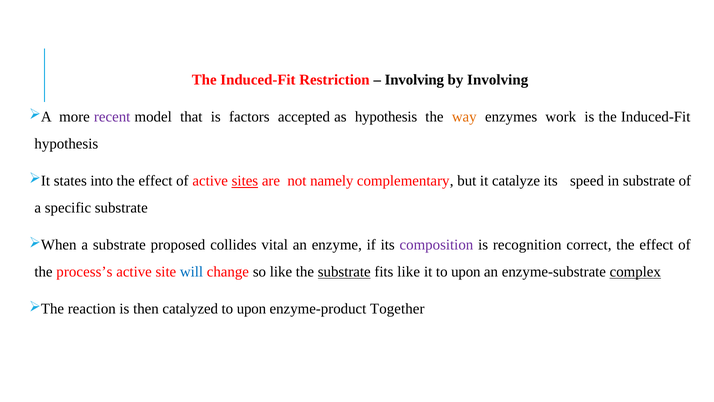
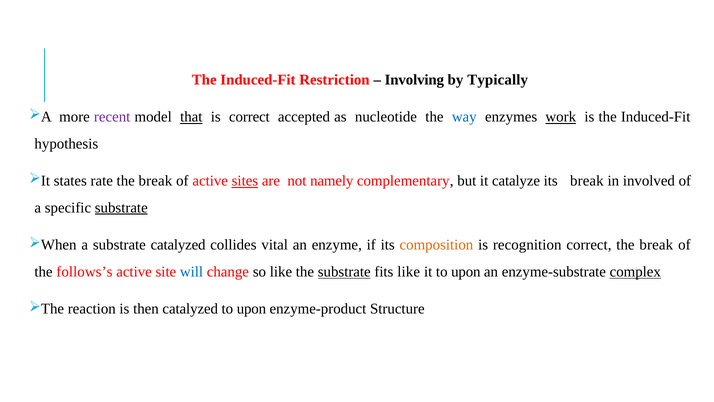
by Involving: Involving -> Typically
that underline: none -> present
is factors: factors -> correct
as hypothesis: hypothesis -> nucleotide
way colour: orange -> blue
work underline: none -> present
into: into -> rate
effect at (155, 181): effect -> break
its speed: speed -> break
in substrate: substrate -> involved
substrate at (121, 208) underline: none -> present
substrate proposed: proposed -> catalyzed
composition colour: purple -> orange
correct the effect: effect -> break
process’s: process’s -> follows’s
Together: Together -> Structure
